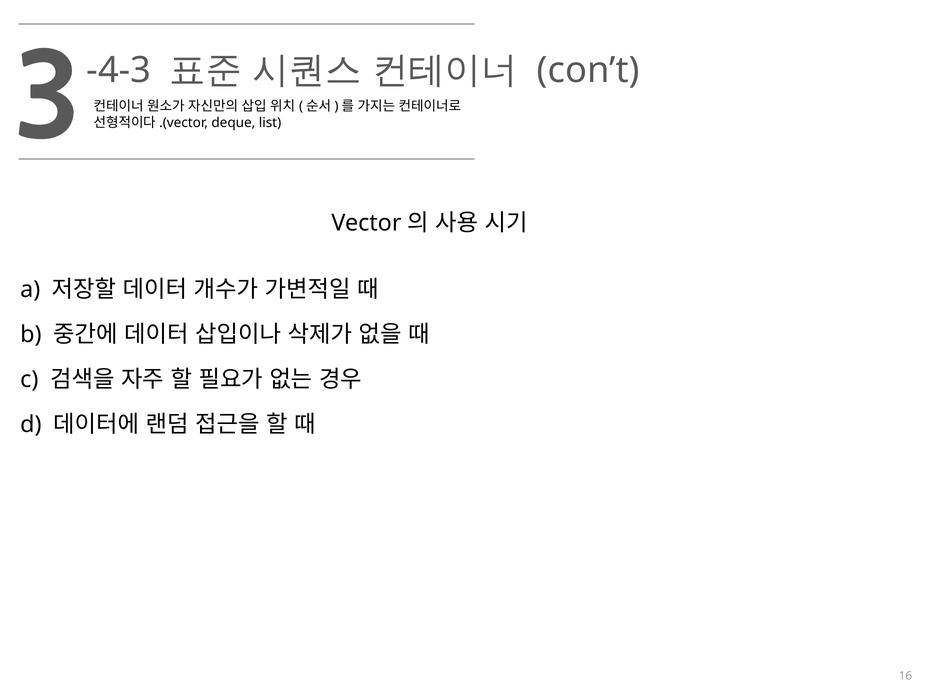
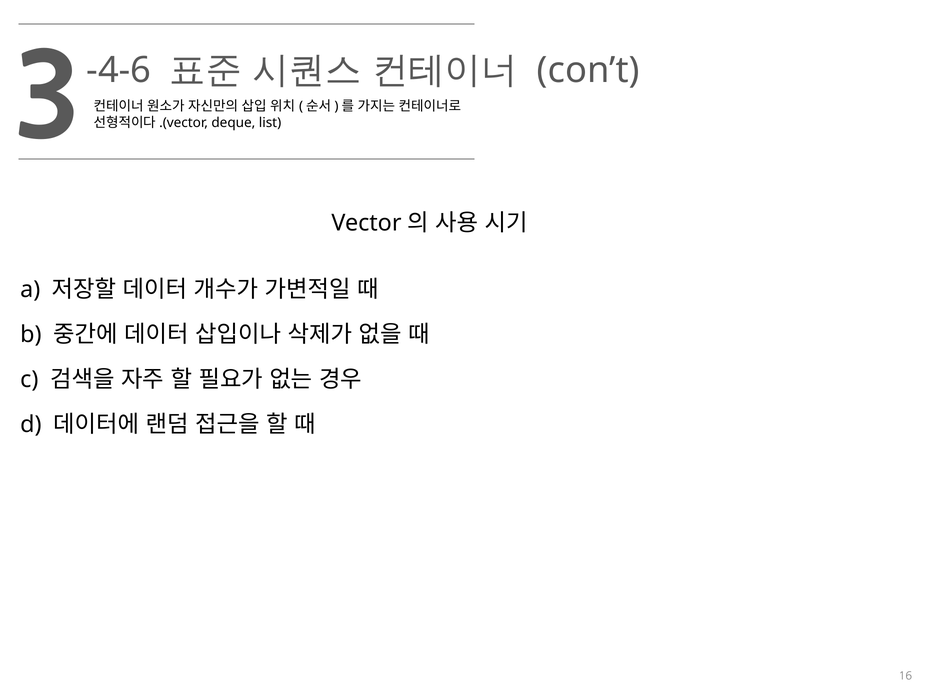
-4-3: -4-3 -> -4-6
